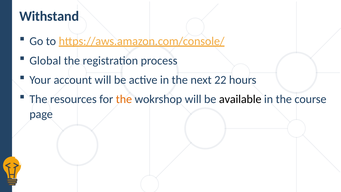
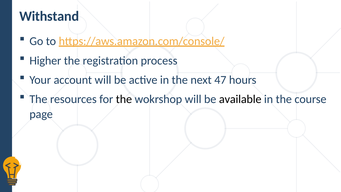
Global: Global -> Higher
22: 22 -> 47
the at (124, 99) colour: orange -> black
